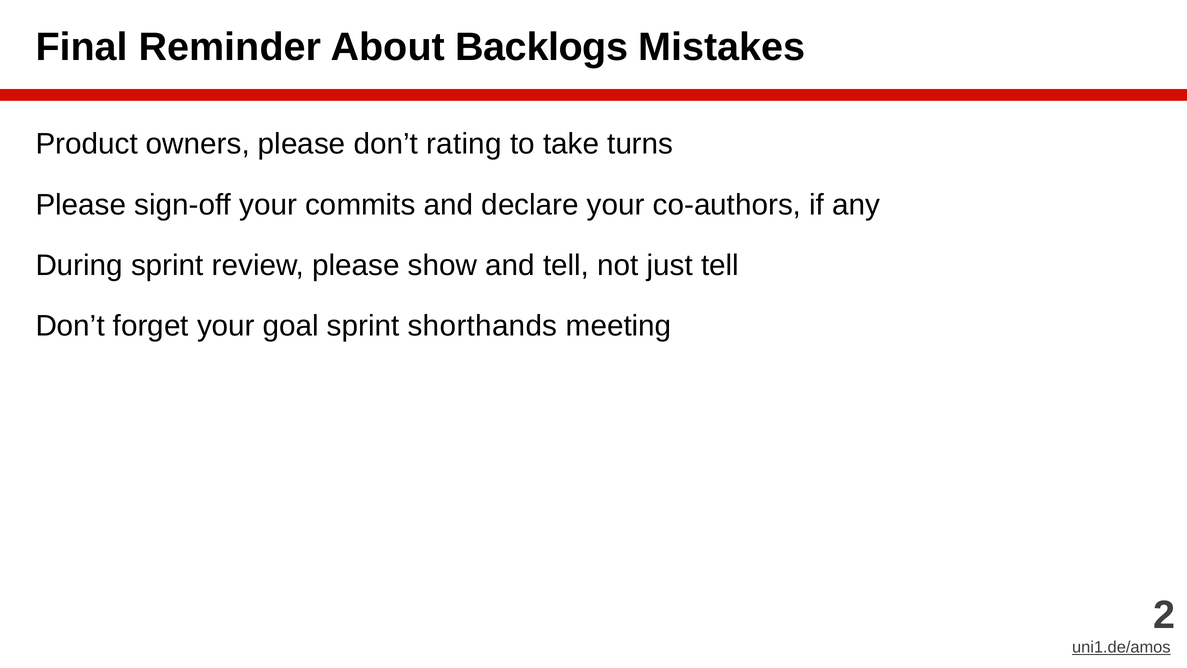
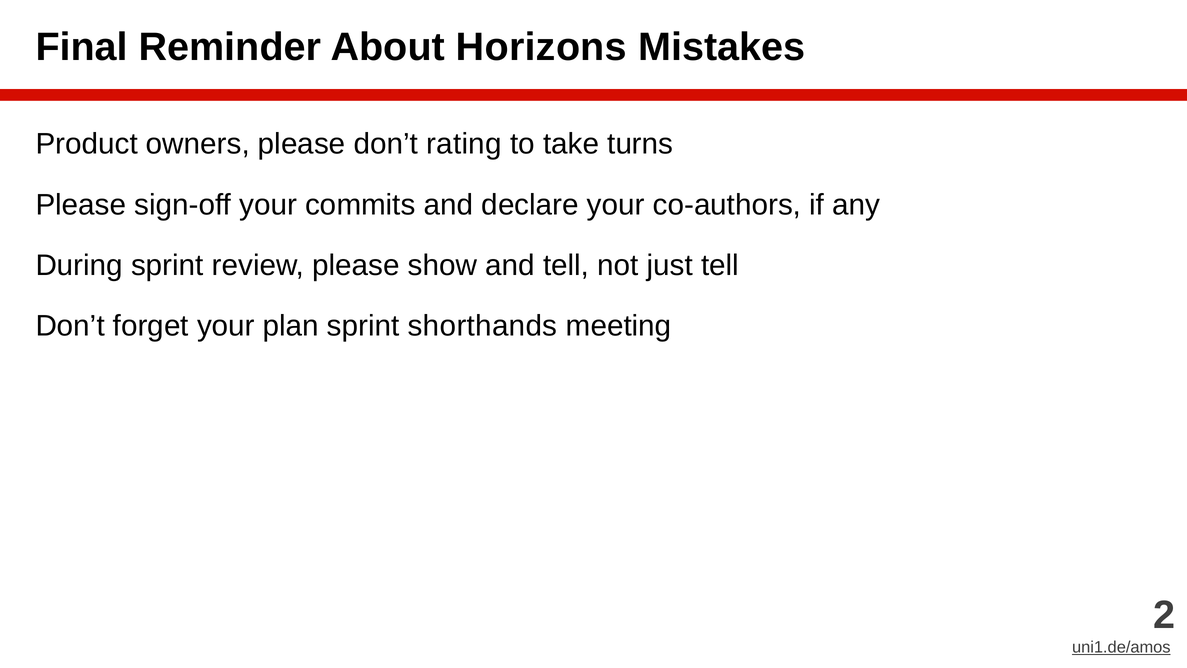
Backlogs: Backlogs -> Horizons
goal: goal -> plan
